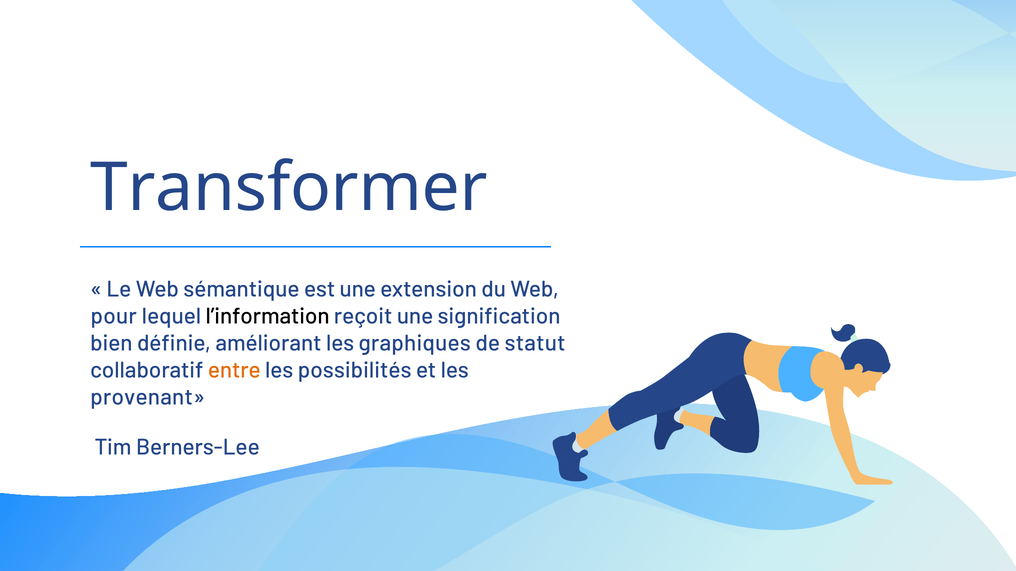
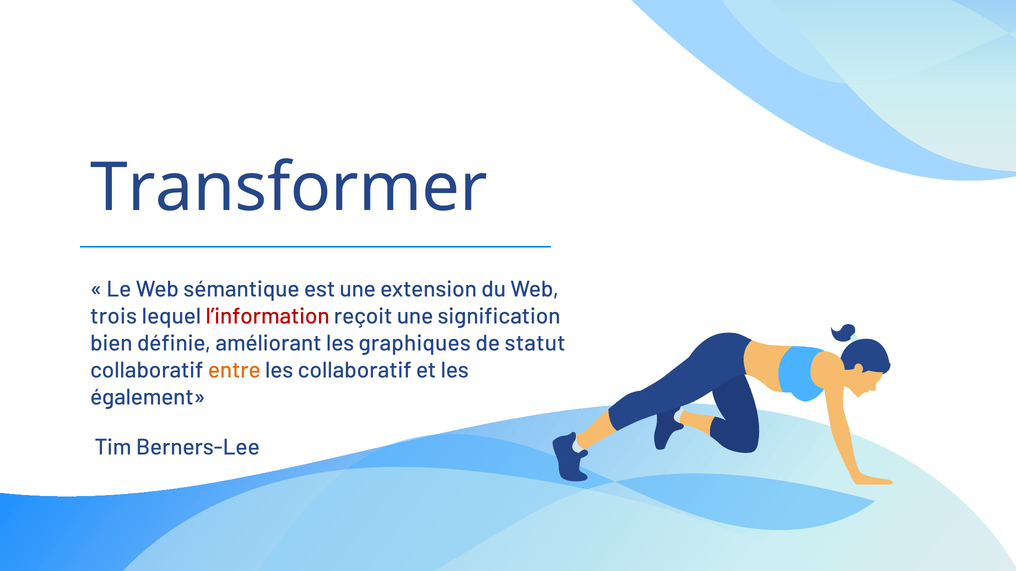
pour: pour -> trois
l’information colour: black -> red
les possibilités: possibilités -> collaboratif
provenant: provenant -> également
